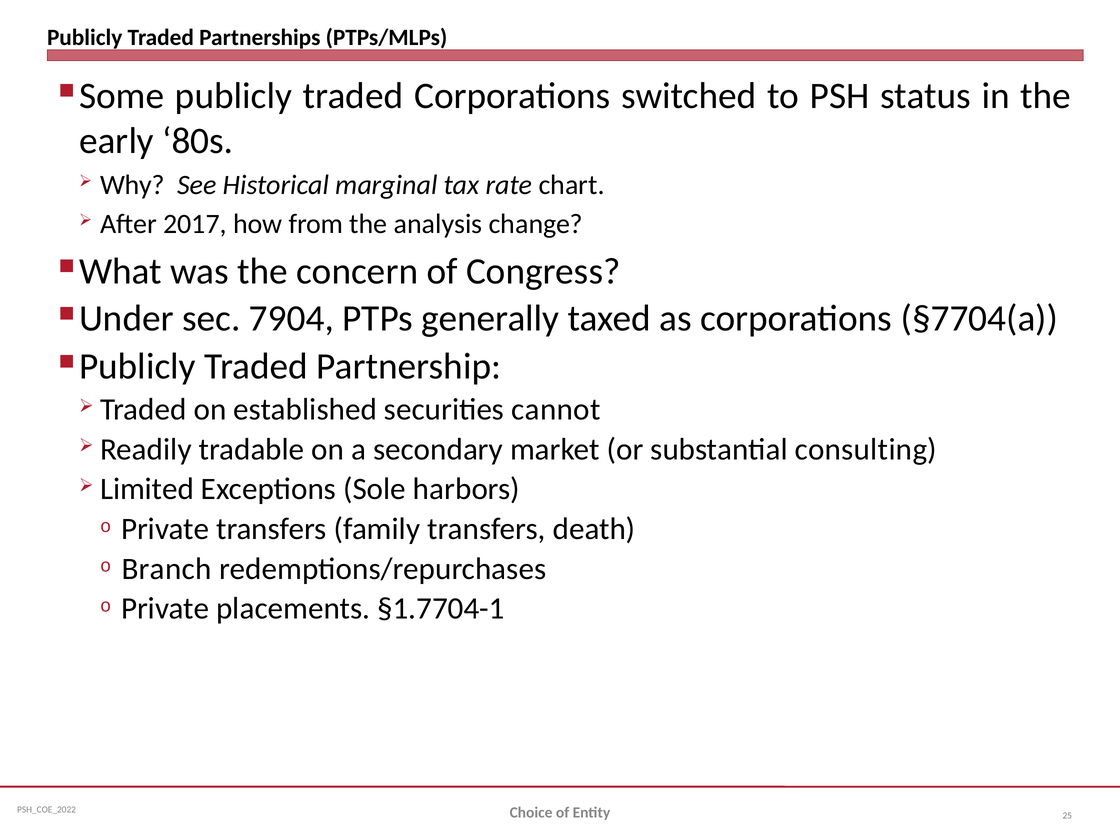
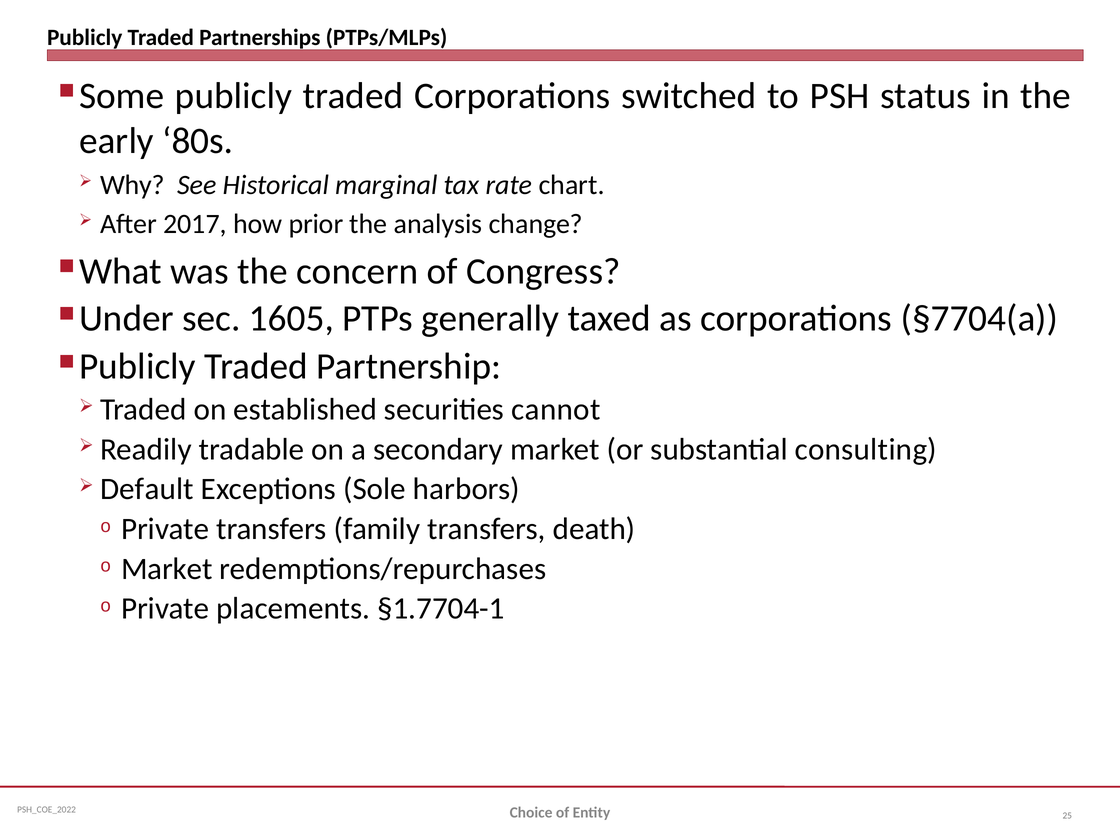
from: from -> prior
7904: 7904 -> 1605
Limited: Limited -> Default
Branch at (167, 569): Branch -> Market
